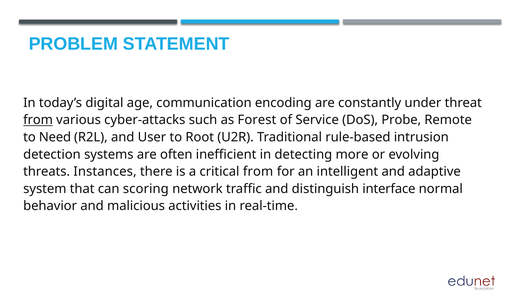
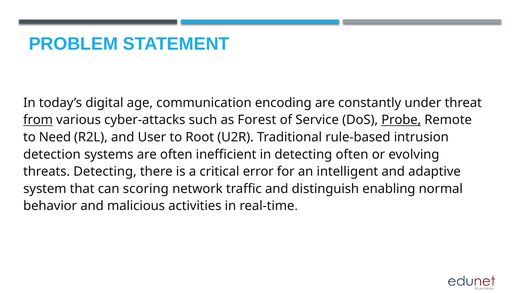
Probe underline: none -> present
detecting more: more -> often
threats Instances: Instances -> Detecting
critical from: from -> error
interface: interface -> enabling
